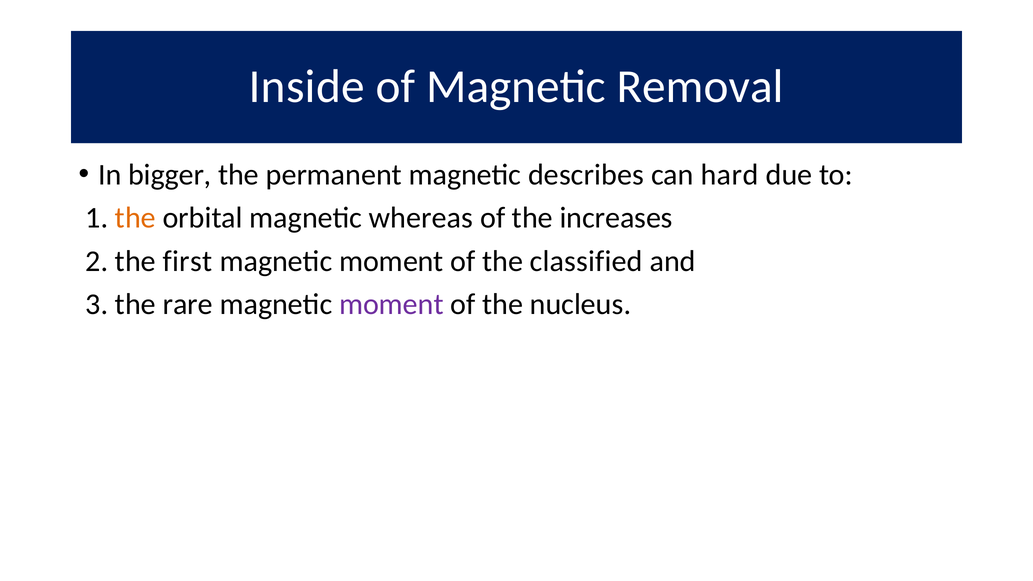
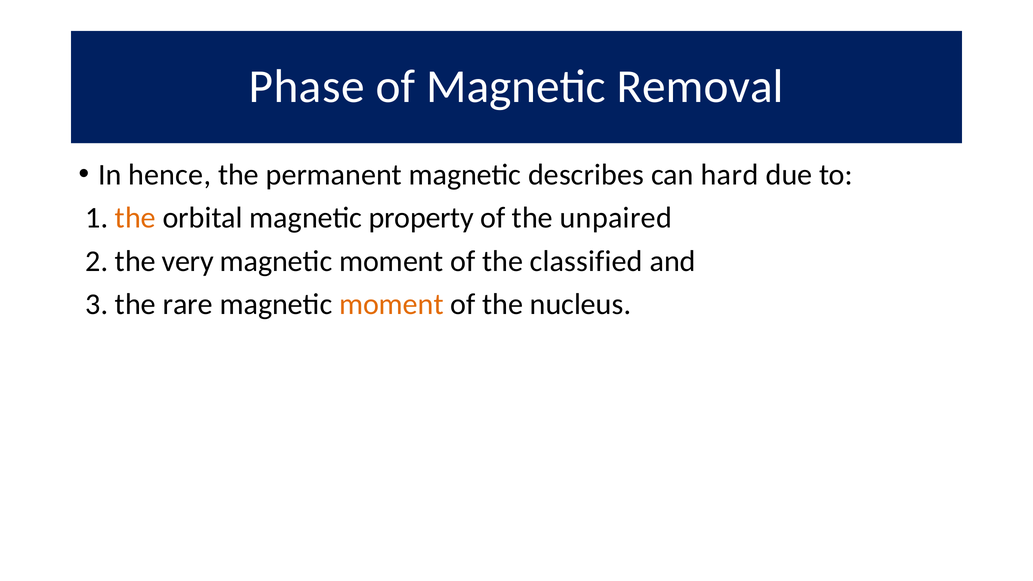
Inside: Inside -> Phase
bigger: bigger -> hence
whereas: whereas -> property
increases: increases -> unpaired
first: first -> very
moment at (391, 304) colour: purple -> orange
